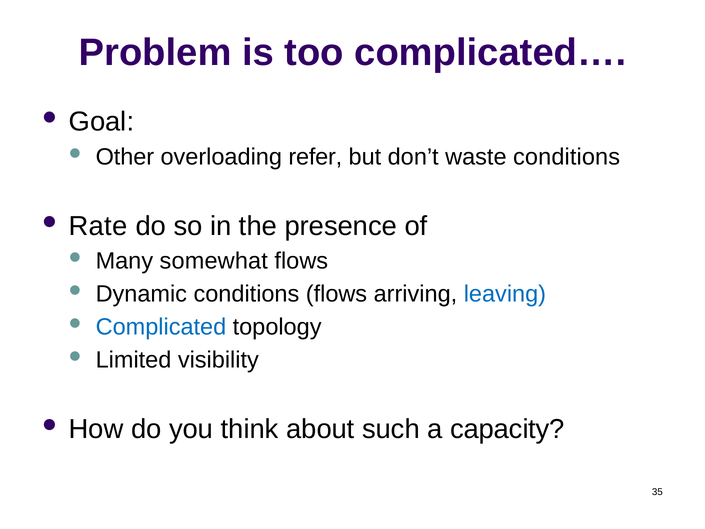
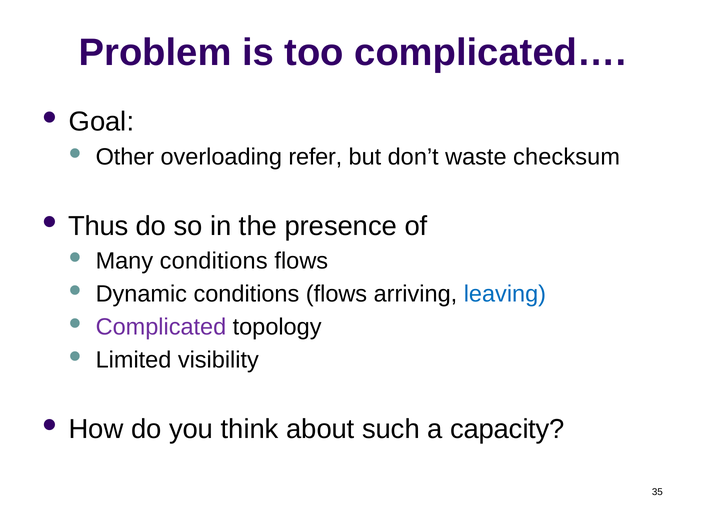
waste conditions: conditions -> checksum
Rate: Rate -> Thus
Many somewhat: somewhat -> conditions
Complicated colour: blue -> purple
